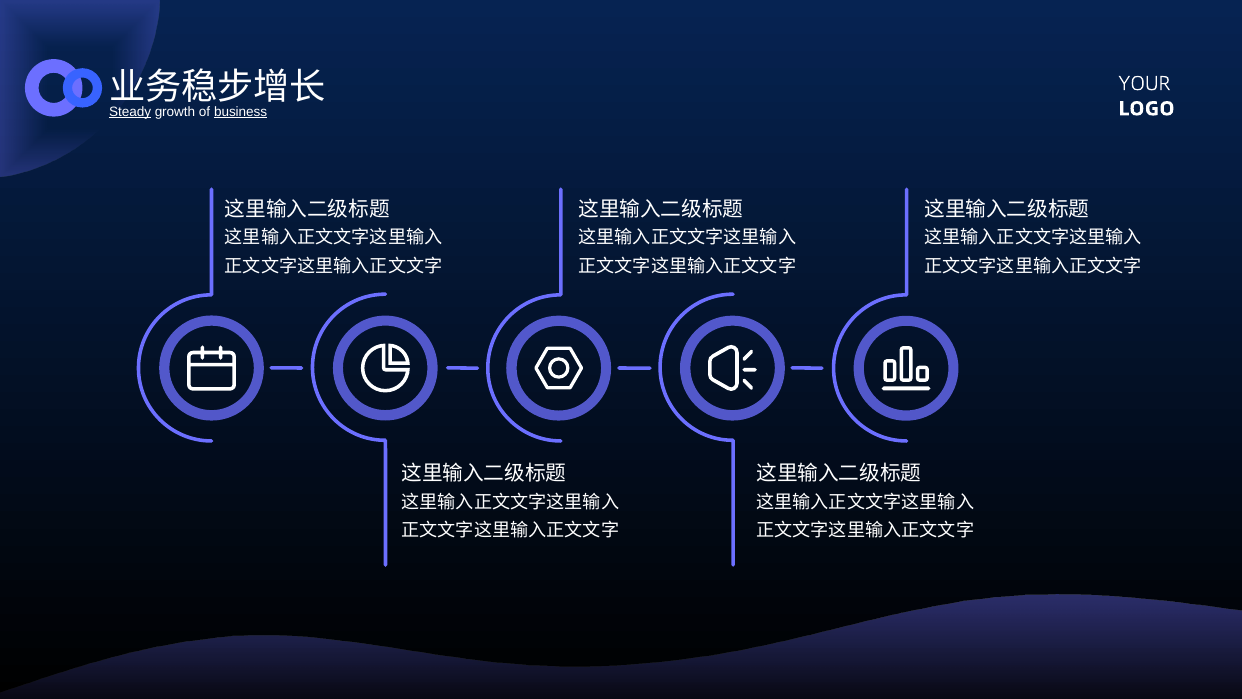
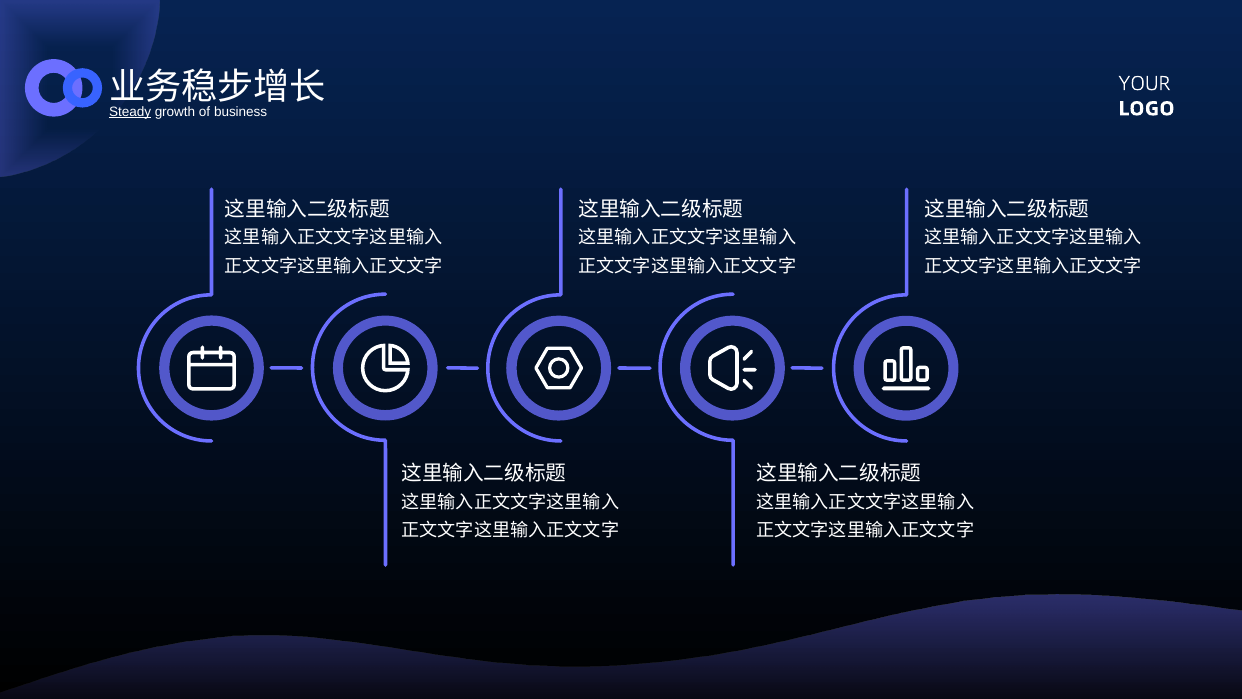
business underline: present -> none
